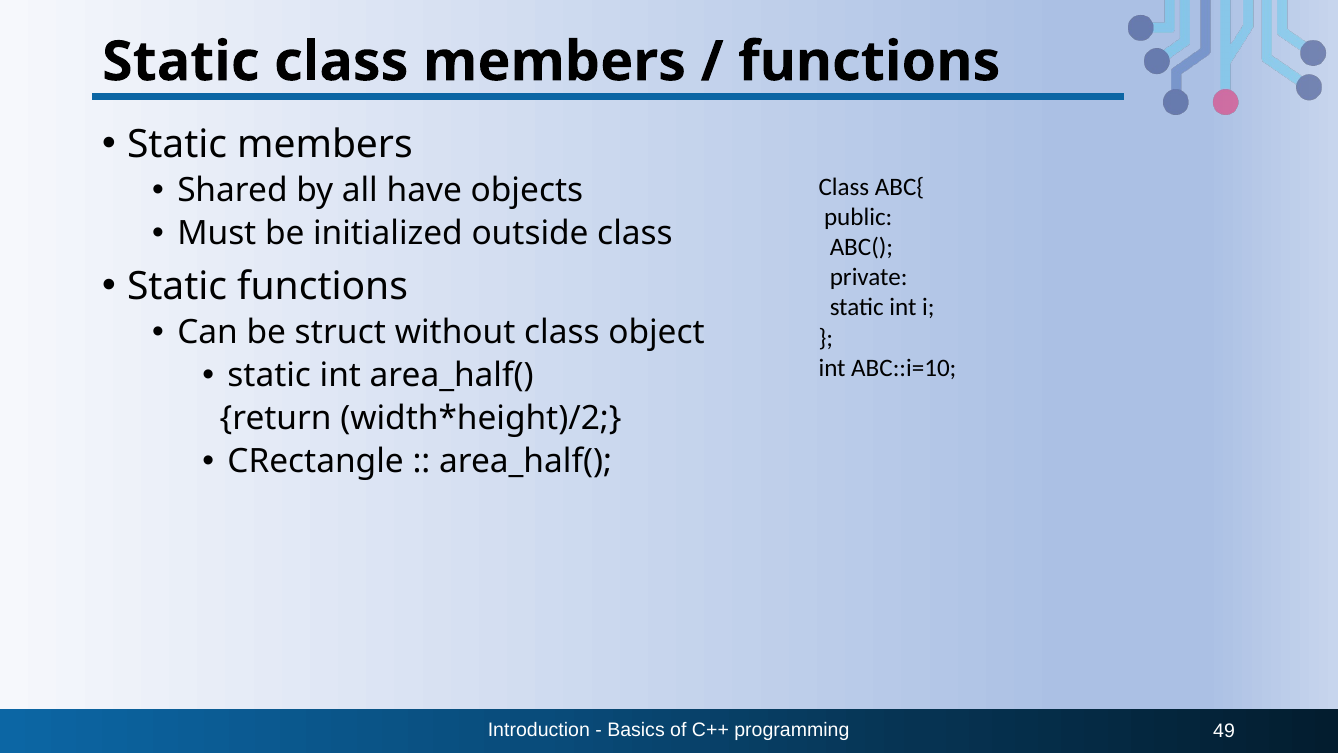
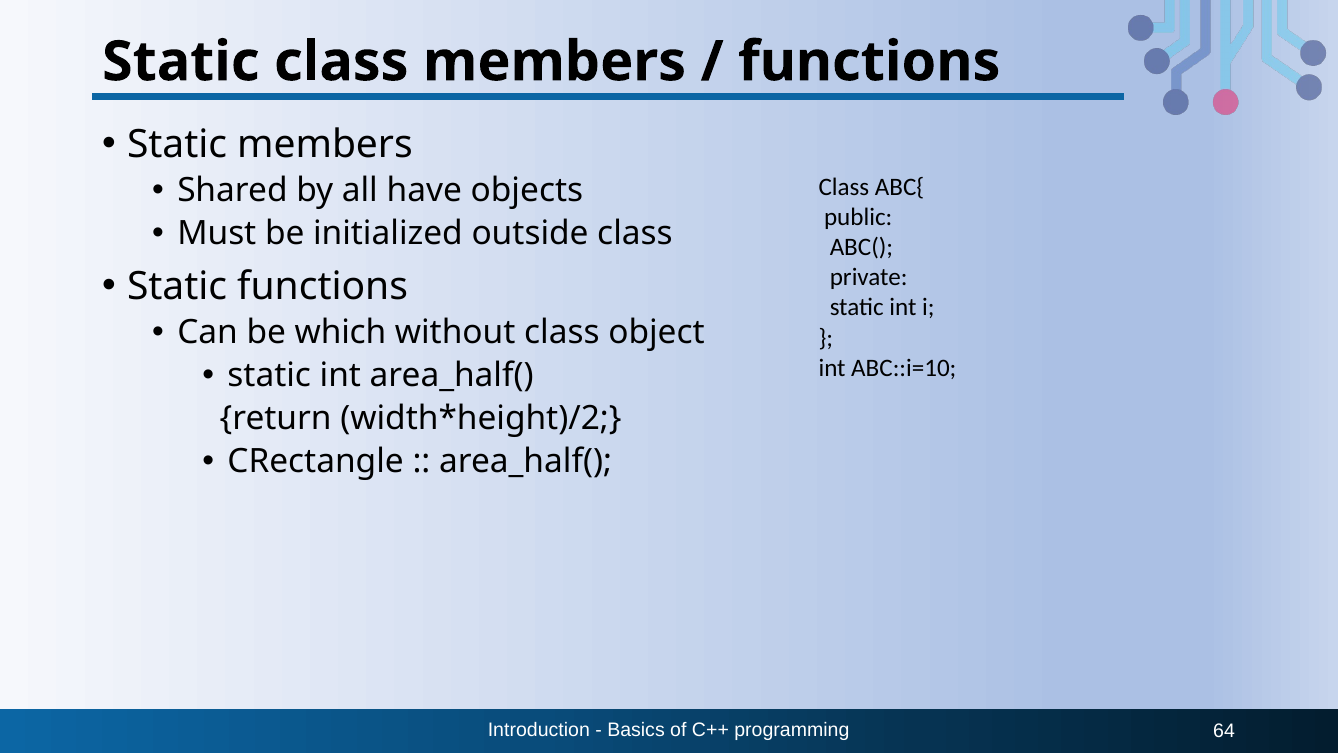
struct: struct -> which
49: 49 -> 64
